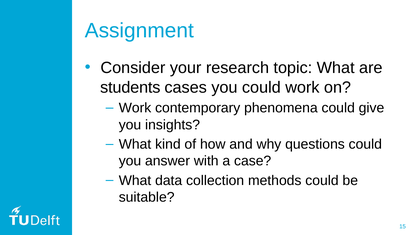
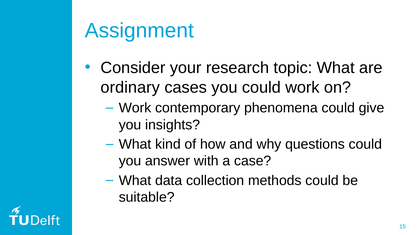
students: students -> ordinary
